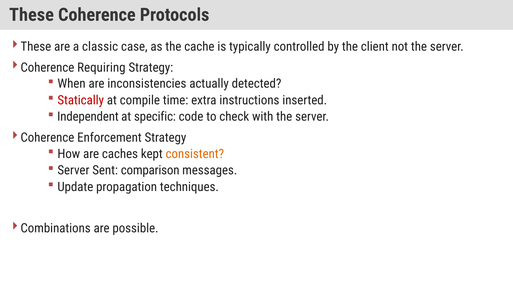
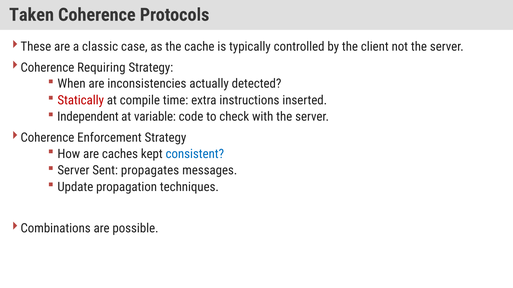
These at (31, 15): These -> Taken
specific: specific -> variable
consistent colour: orange -> blue
comparison: comparison -> propagates
